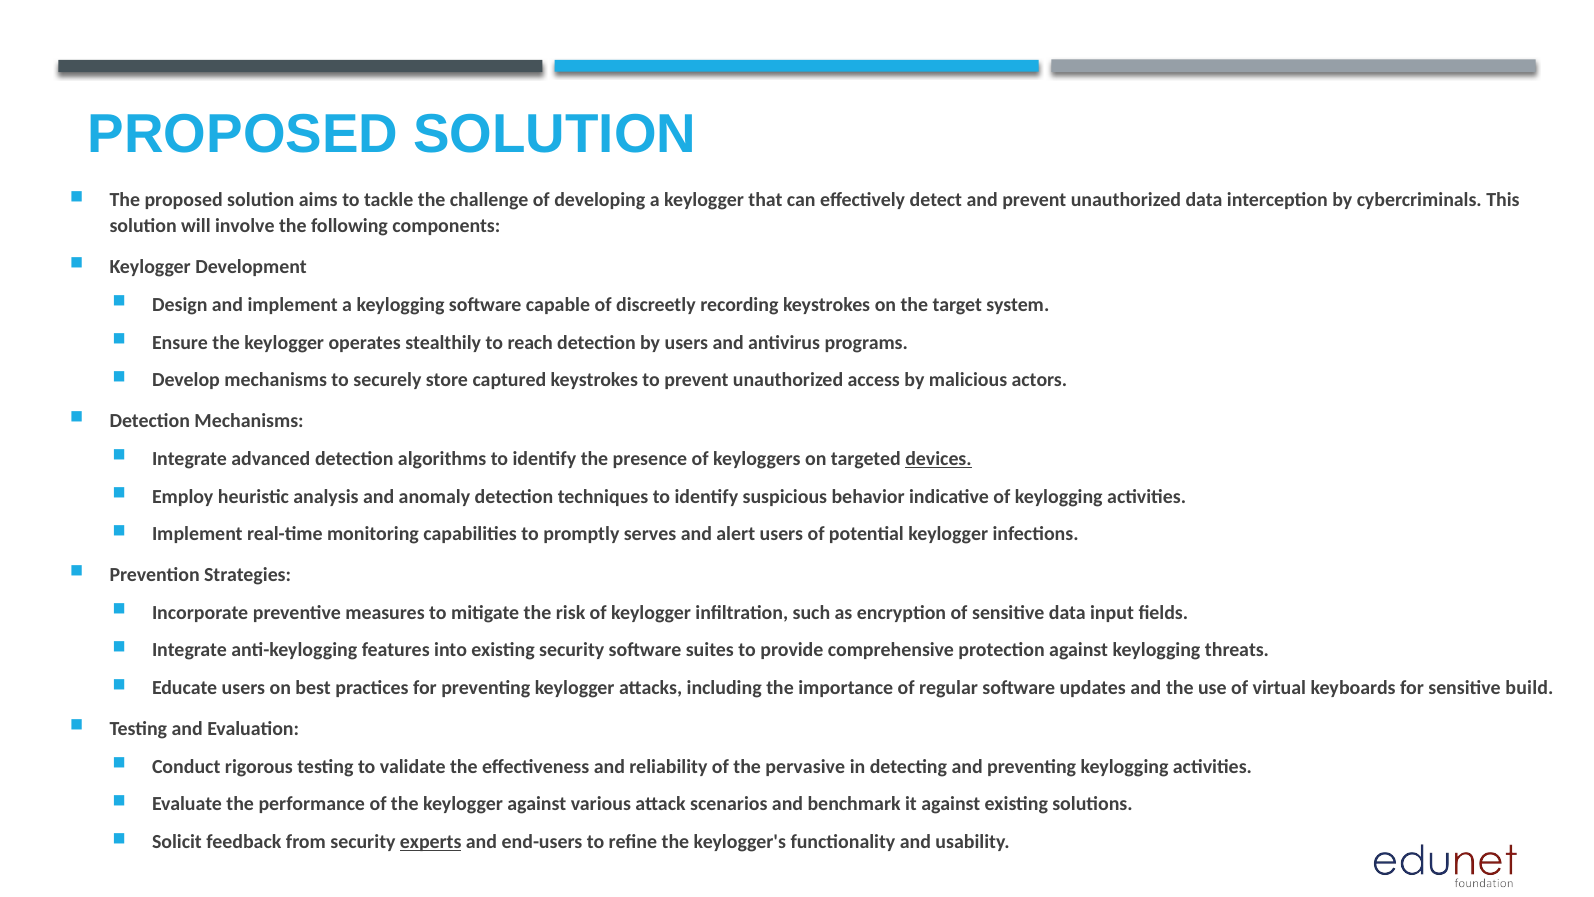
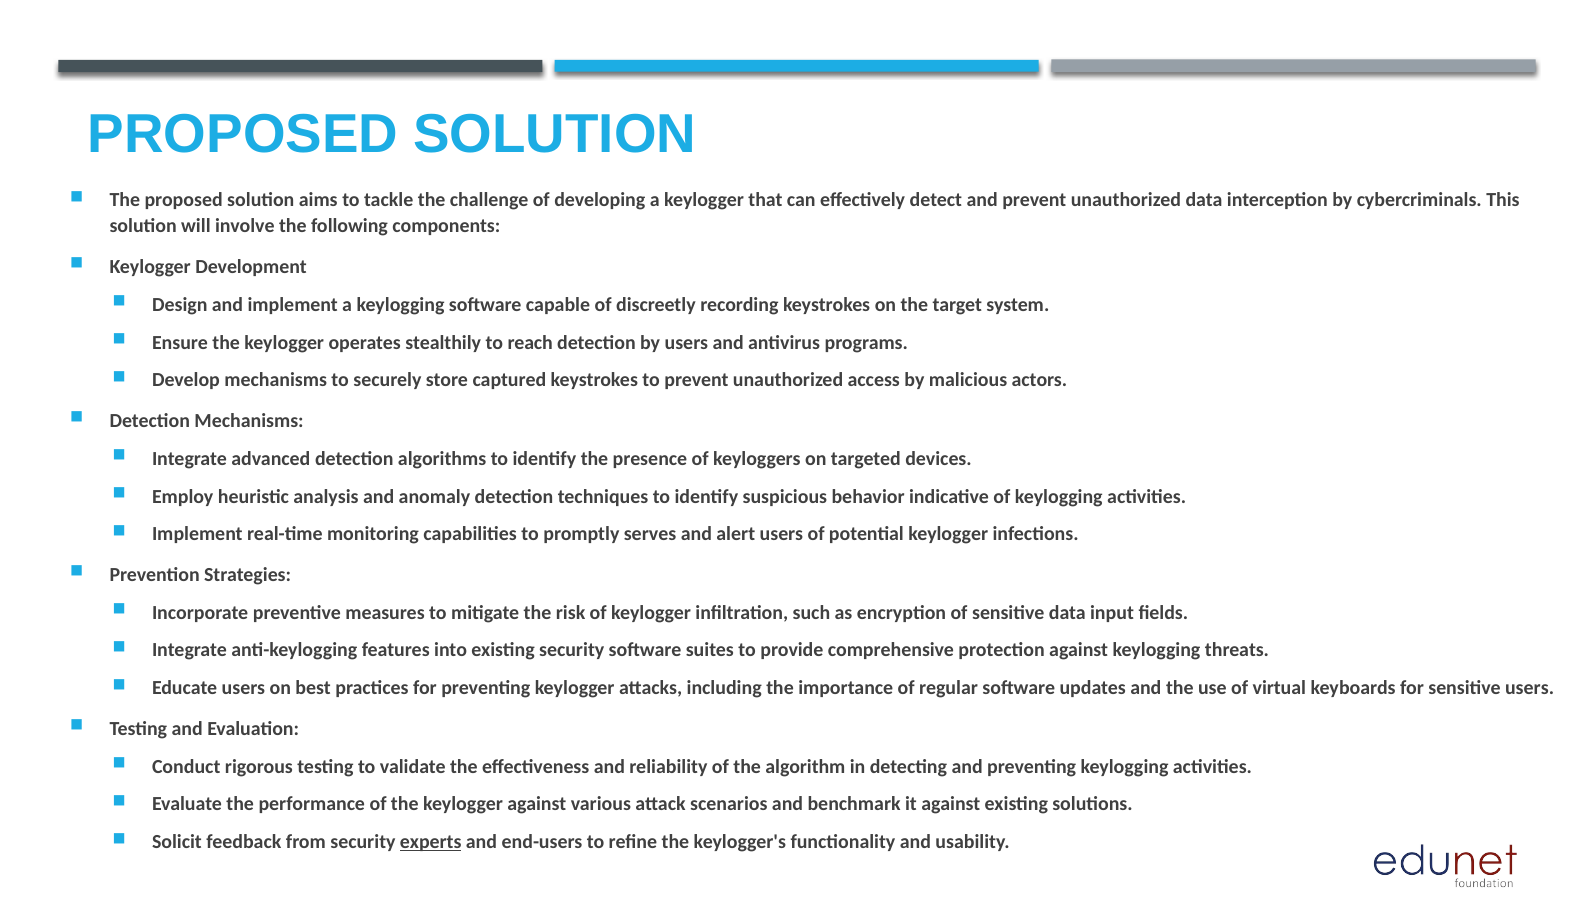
devices underline: present -> none
sensitive build: build -> users
pervasive: pervasive -> algorithm
